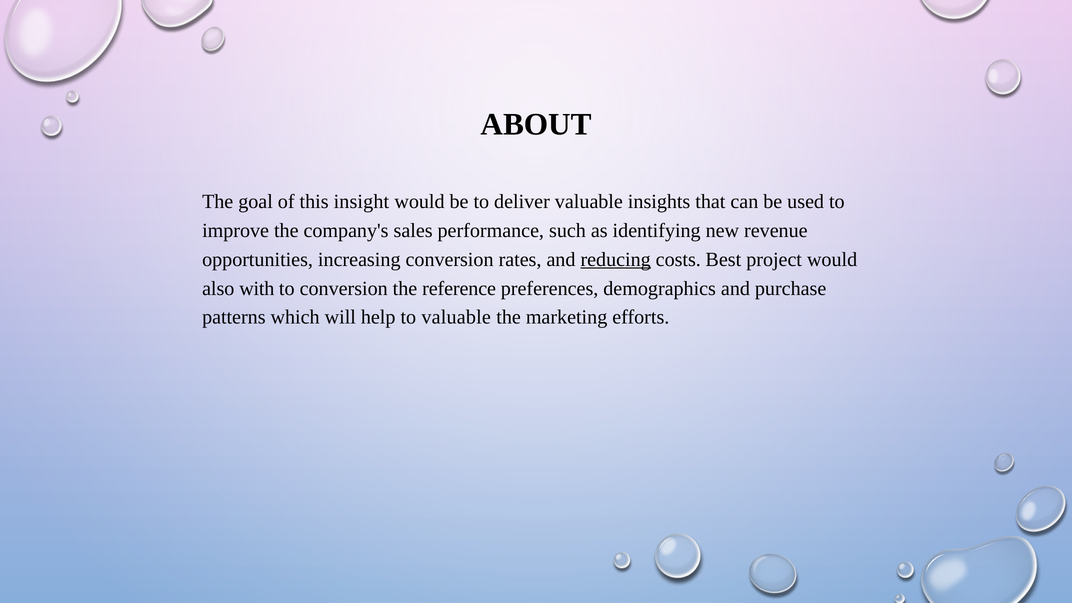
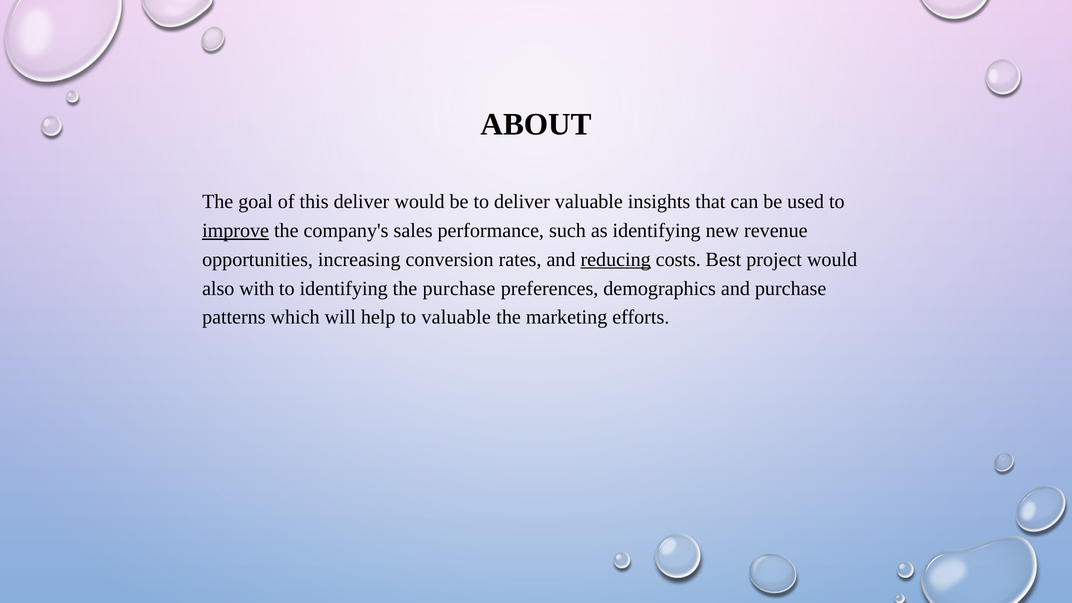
this insight: insight -> deliver
improve underline: none -> present
to conversion: conversion -> identifying
the reference: reference -> purchase
